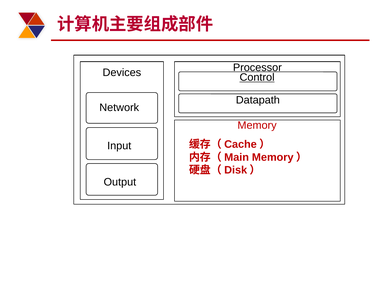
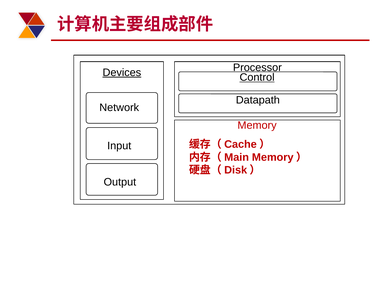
Devices underline: none -> present
